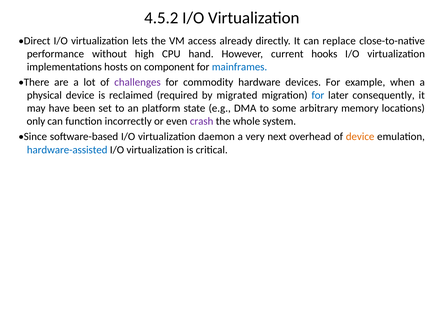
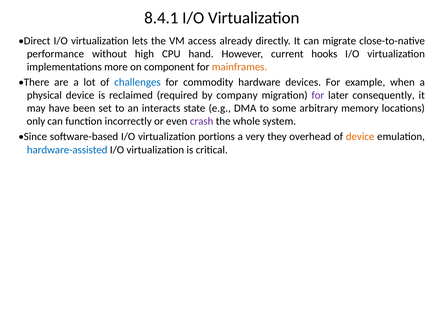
4.5.2: 4.5.2 -> 8.4.1
replace: replace -> migrate
hosts: hosts -> more
mainframes colour: blue -> orange
challenges colour: purple -> blue
migrated: migrated -> company
for at (318, 95) colour: blue -> purple
platform: platform -> interacts
daemon: daemon -> portions
next: next -> they
